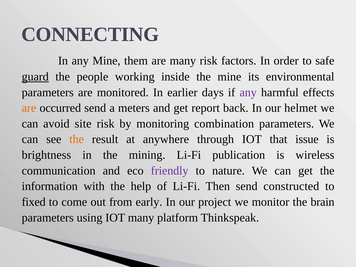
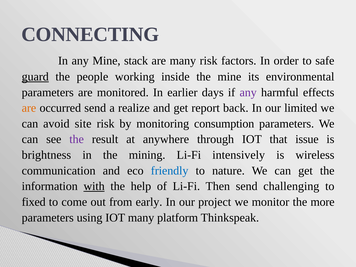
them: them -> stack
meters: meters -> realize
helmet: helmet -> limited
combination: combination -> consumption
the at (77, 139) colour: orange -> purple
publication: publication -> intensively
friendly colour: purple -> blue
with underline: none -> present
constructed: constructed -> challenging
brain: brain -> more
